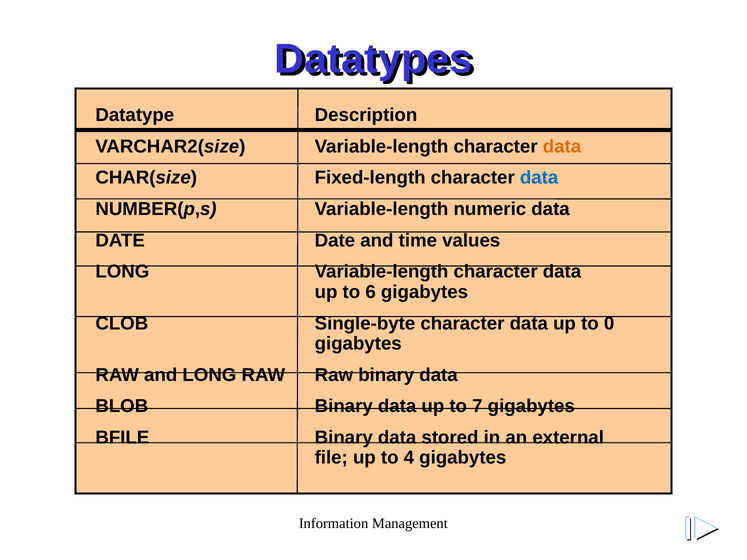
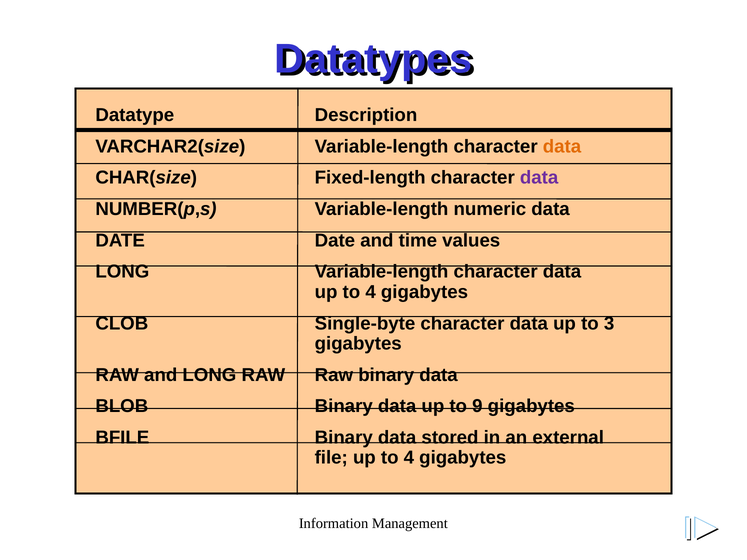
data at (539, 178) colour: blue -> purple
6 at (371, 292): 6 -> 4
0: 0 -> 3
7: 7 -> 9
